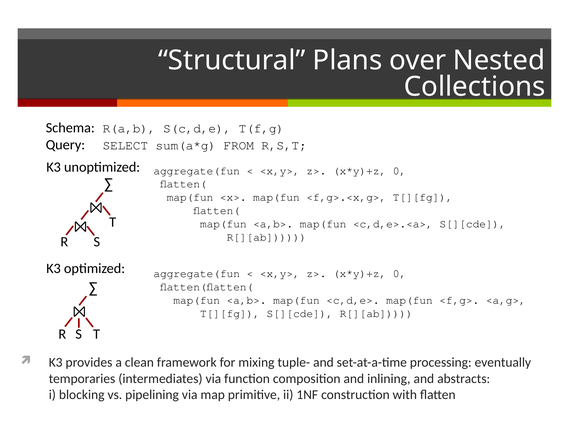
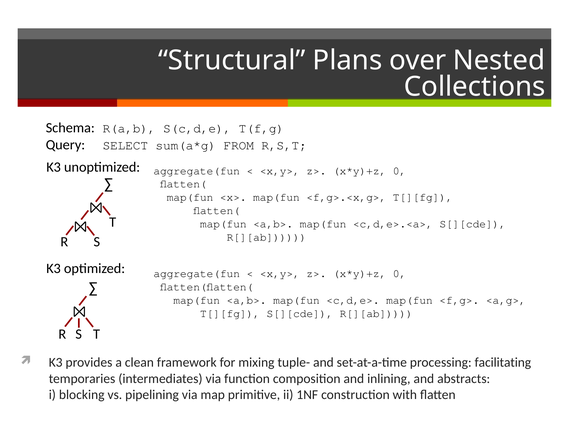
eventually: eventually -> facilitating
